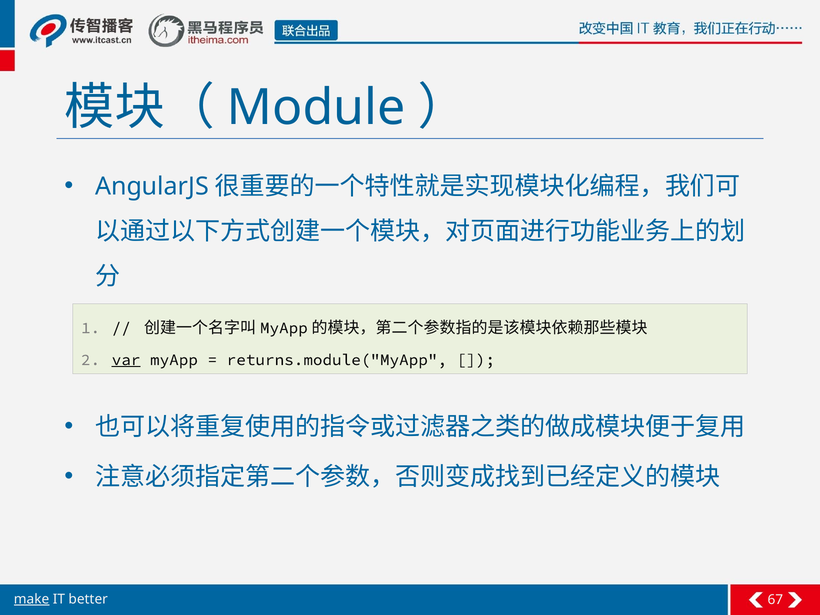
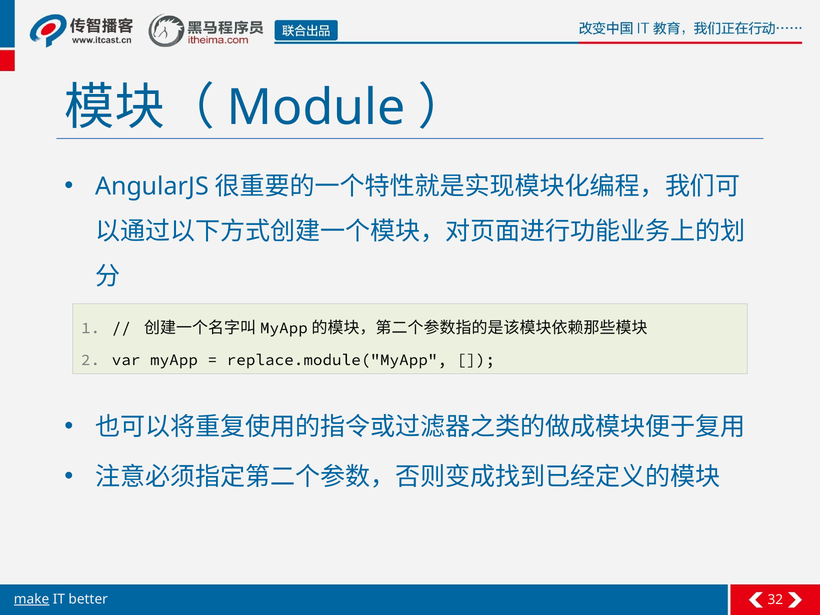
var underline: present -> none
returns.module("MyApp: returns.module("MyApp -> replace.module("MyApp
67: 67 -> 32
